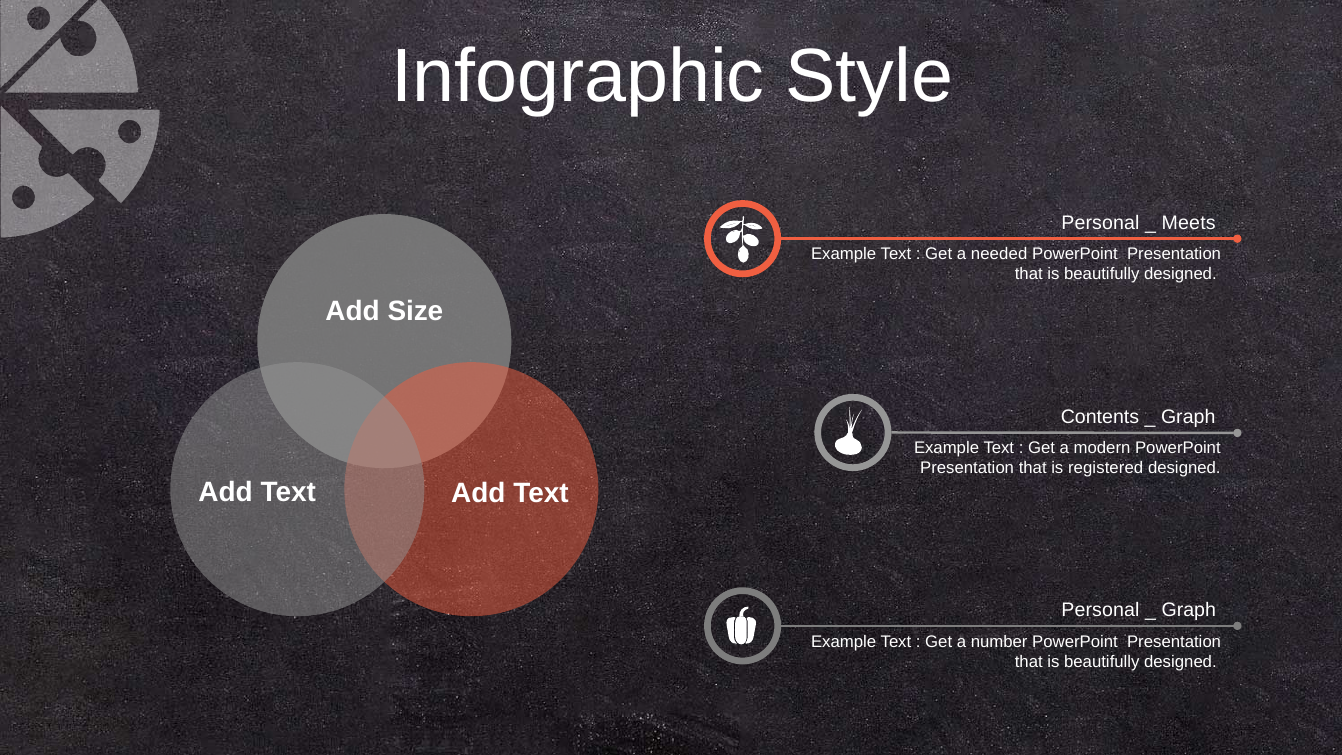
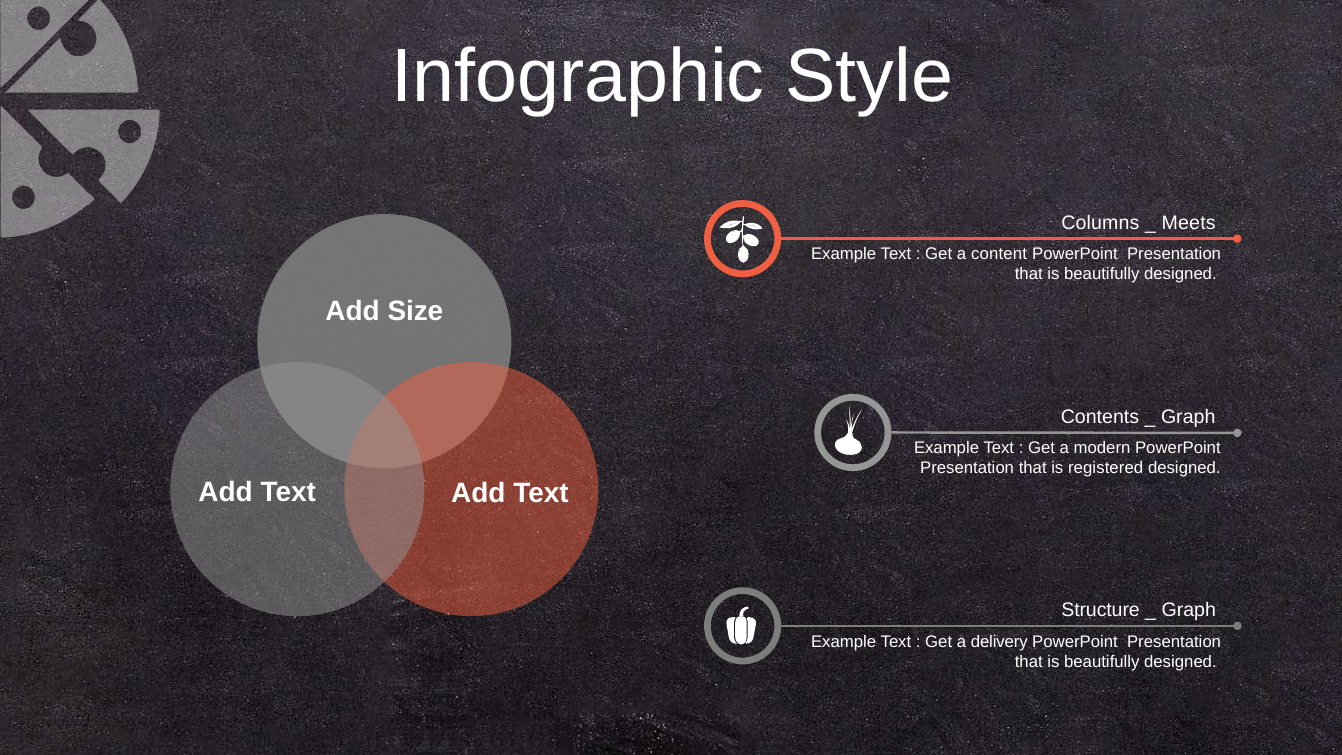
Personal at (1100, 223): Personal -> Columns
needed: needed -> content
Personal at (1100, 610): Personal -> Structure
number: number -> delivery
